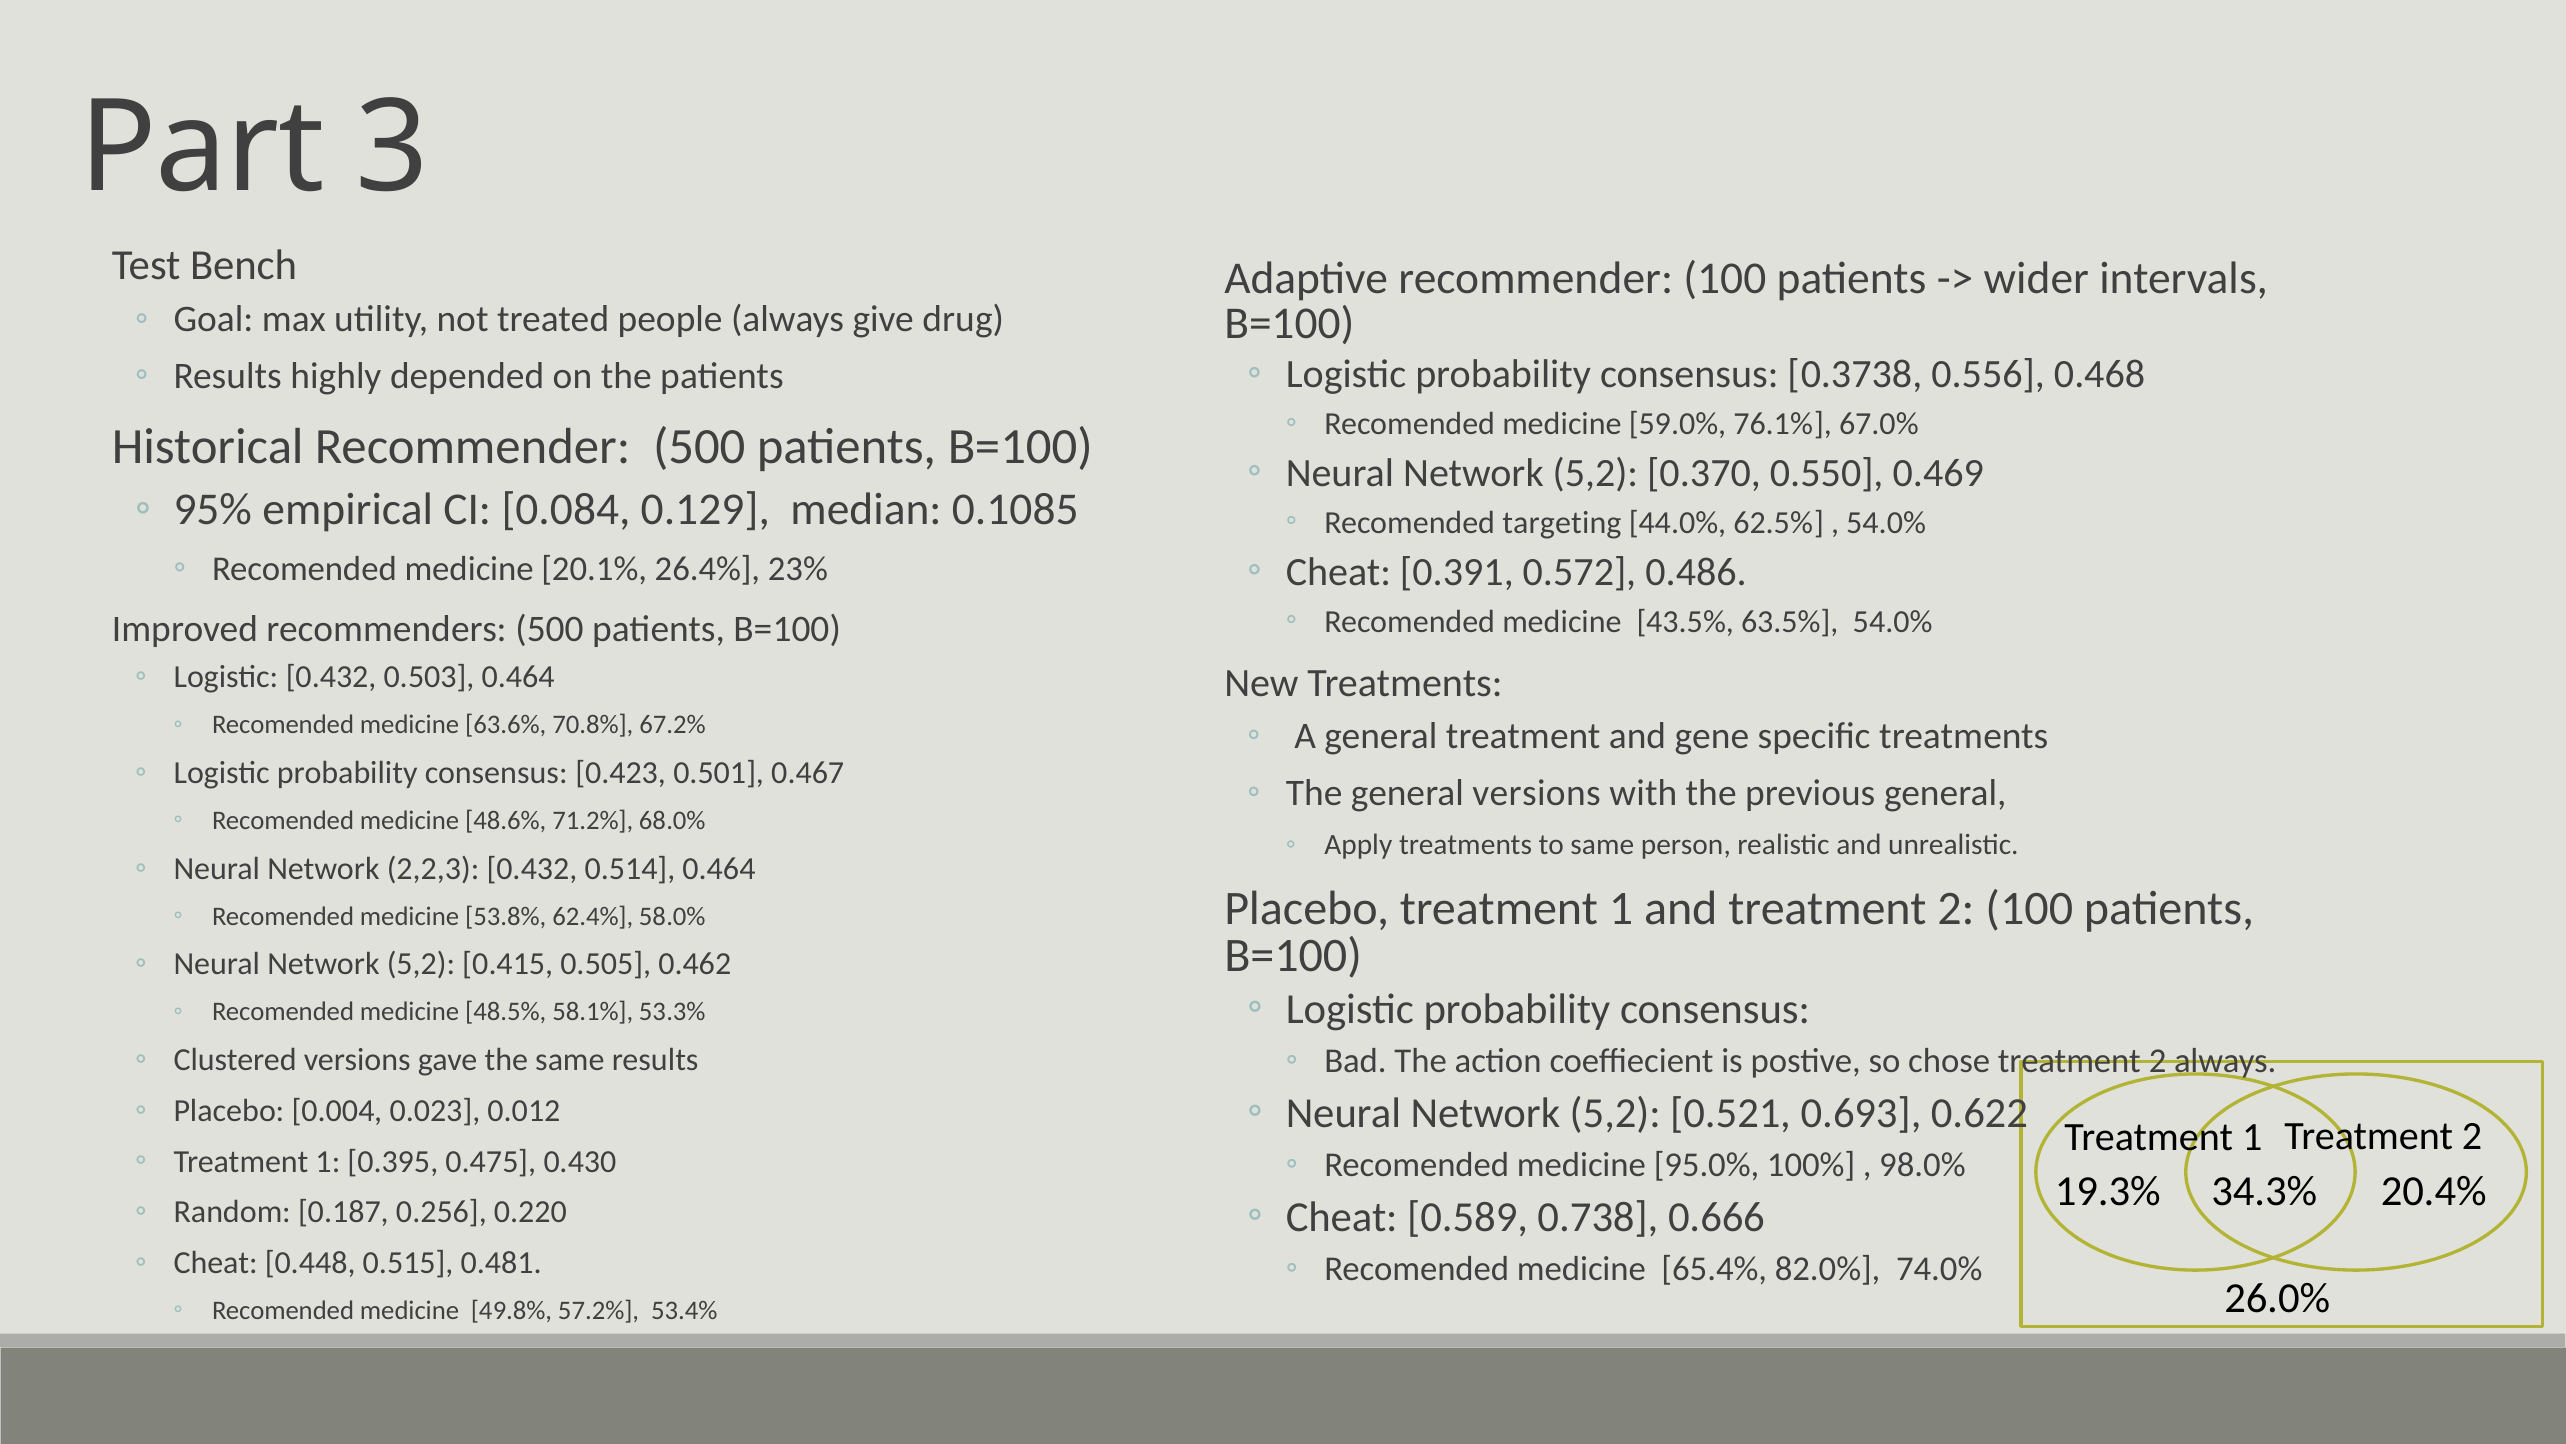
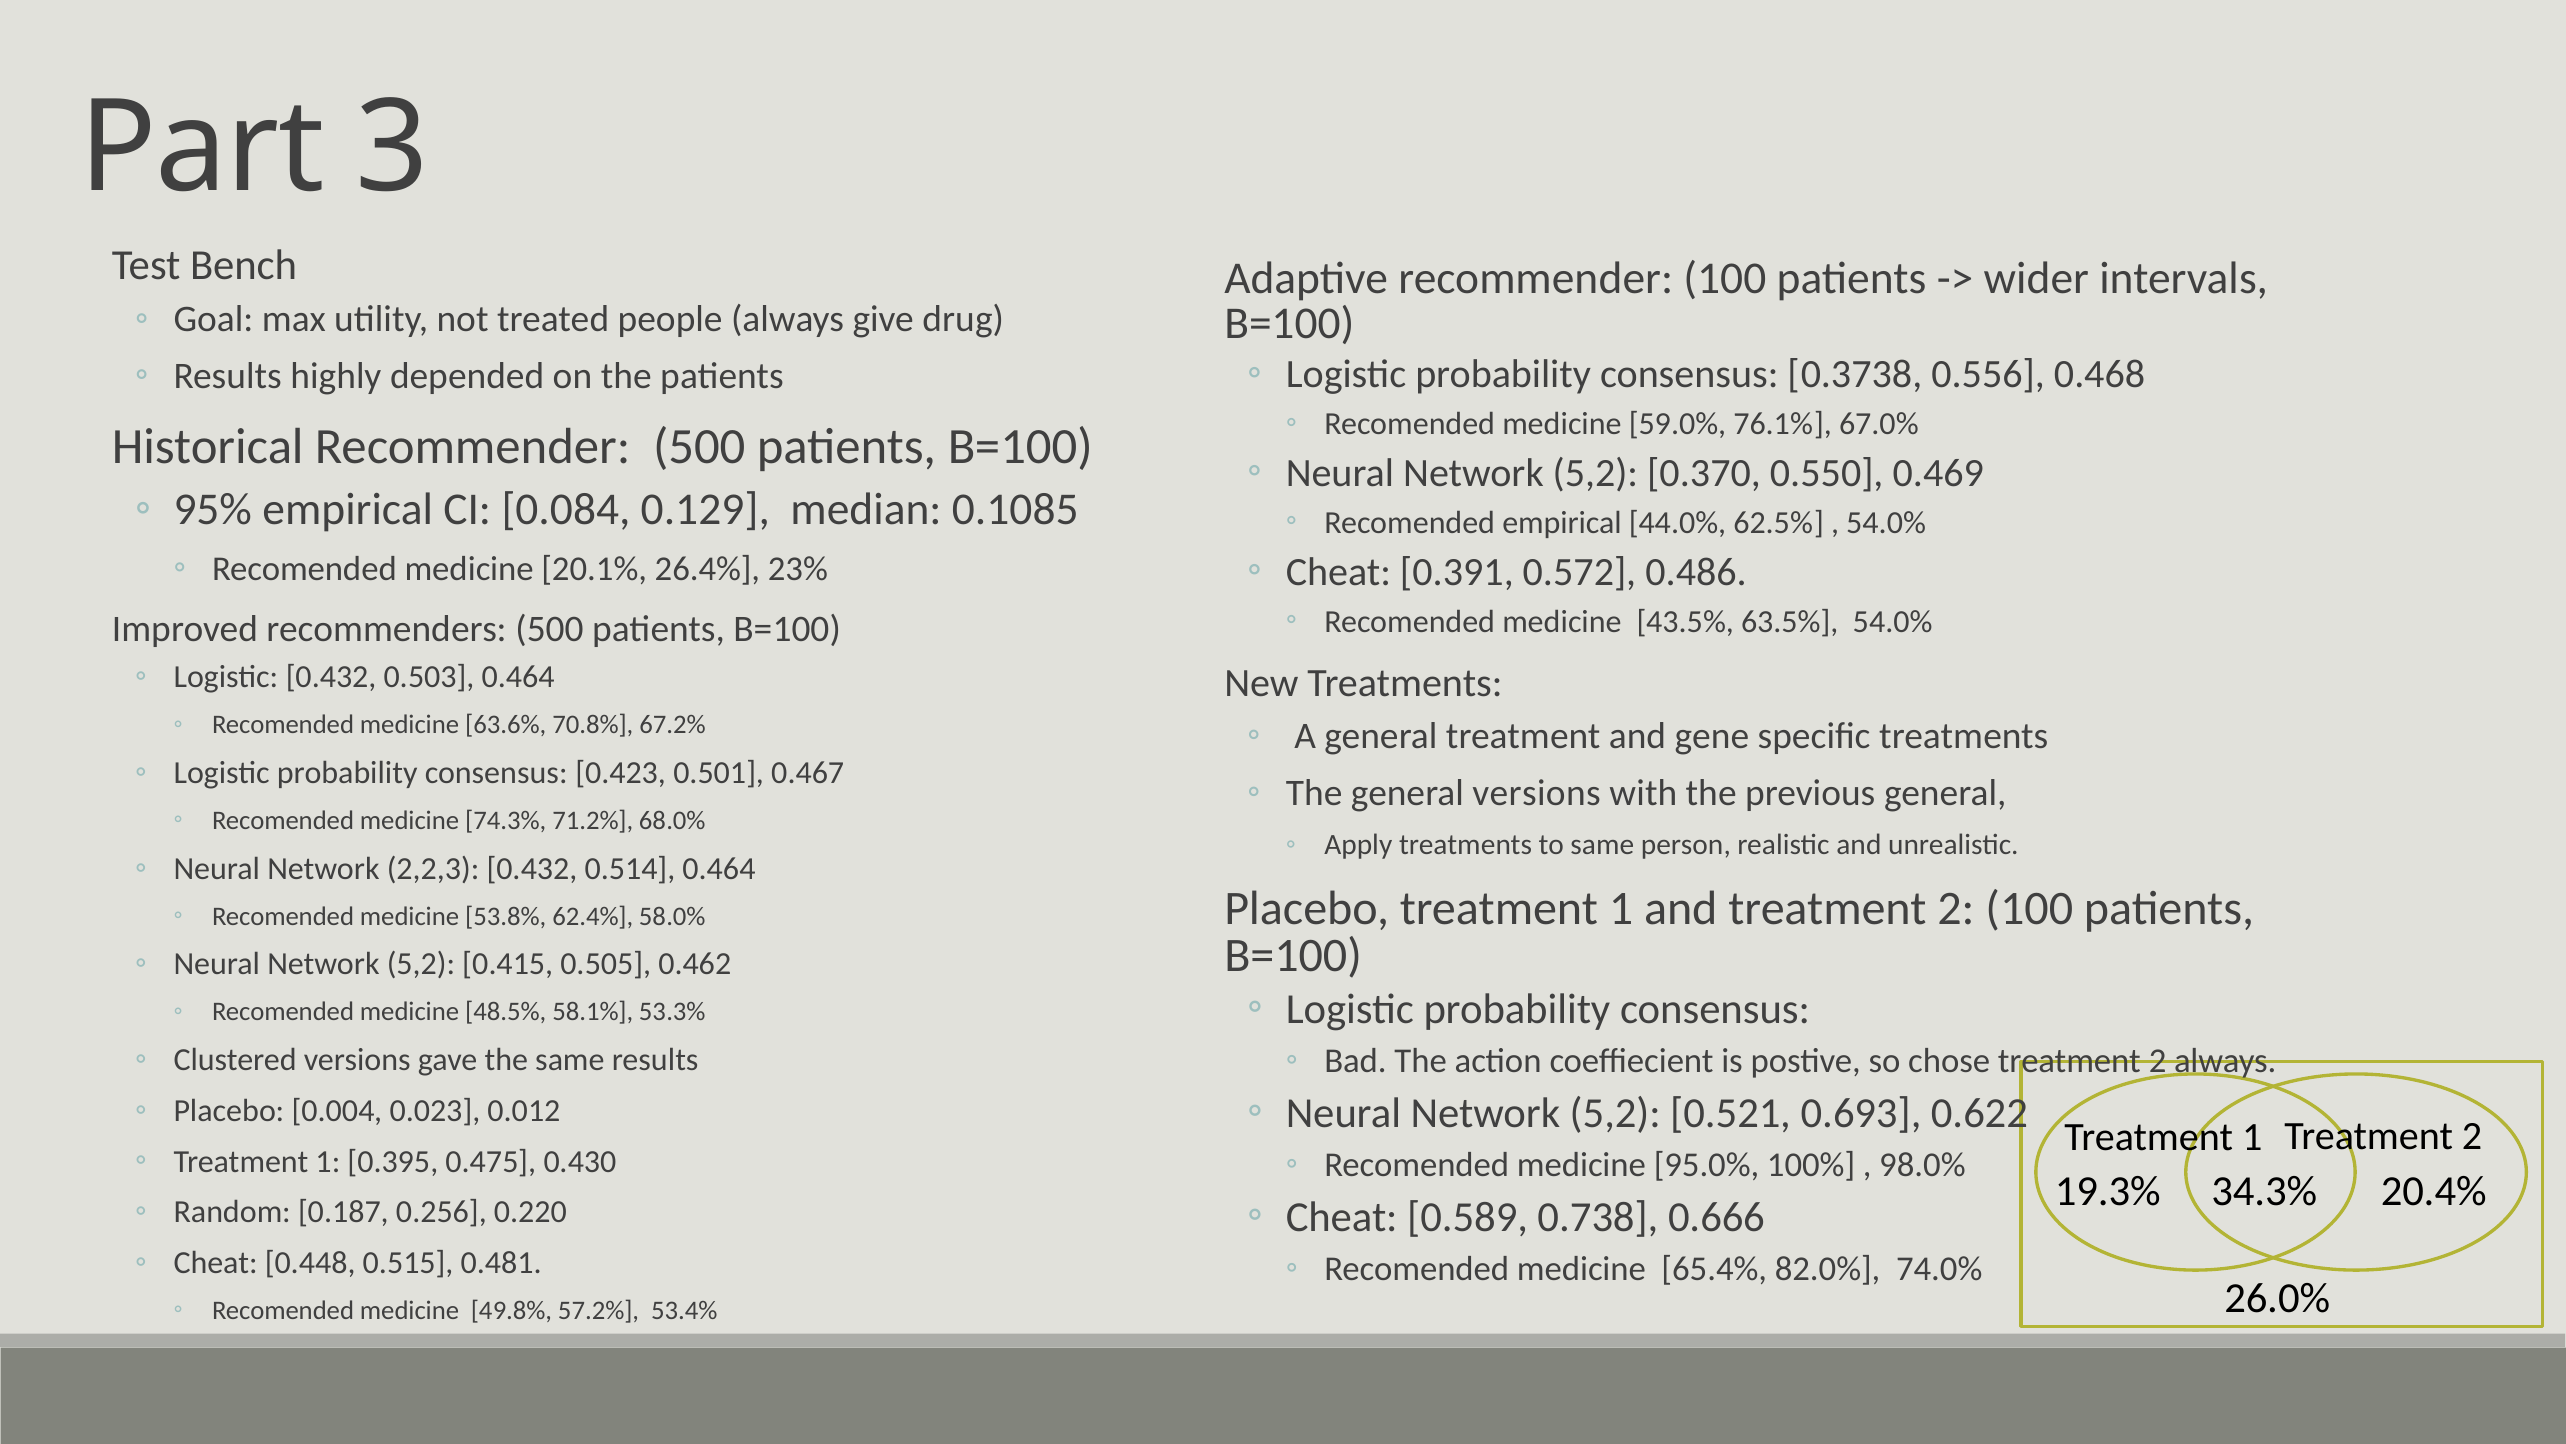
Recomended targeting: targeting -> empirical
48.6%: 48.6% -> 74.3%
